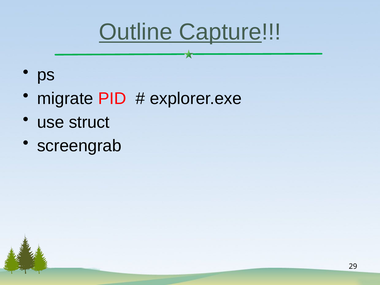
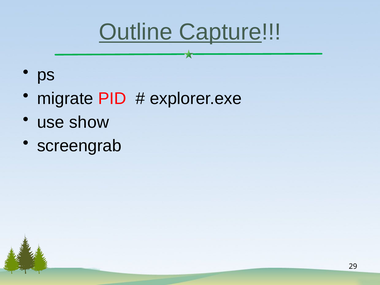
struct: struct -> show
